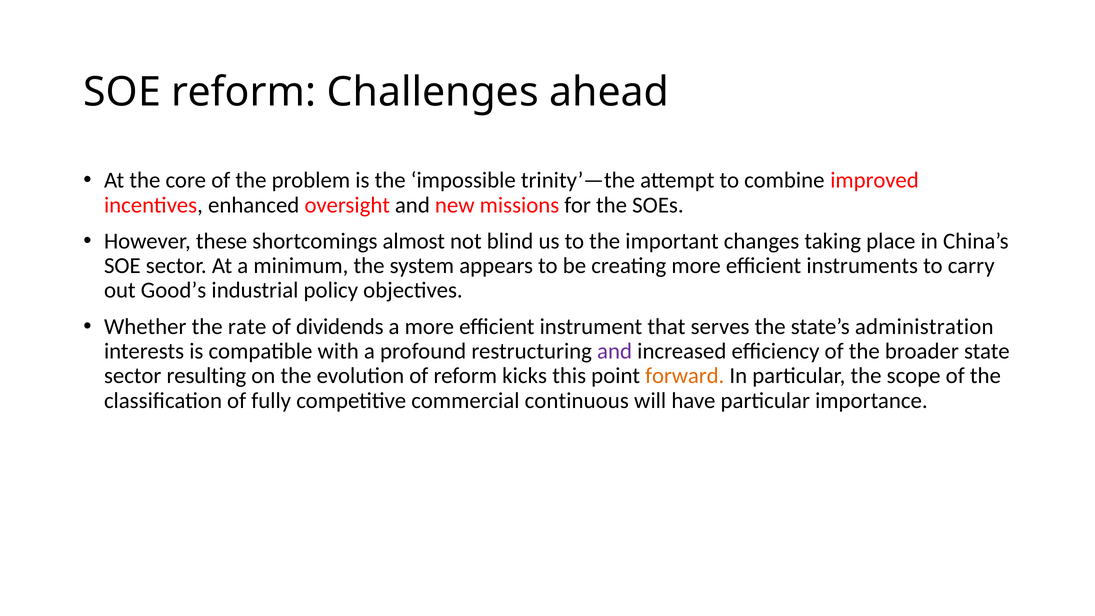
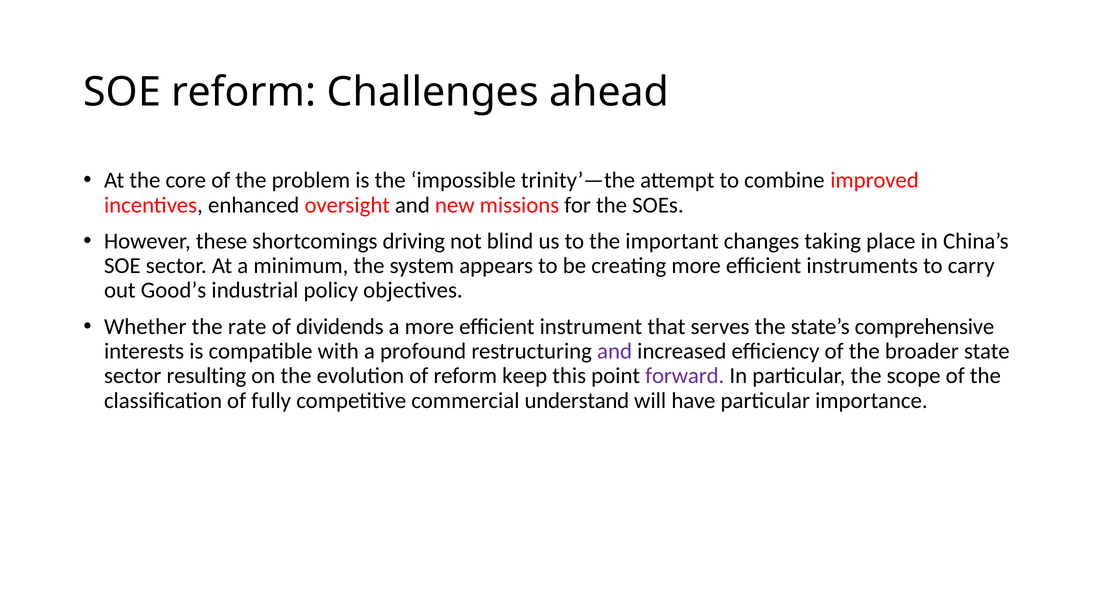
almost: almost -> driving
administration: administration -> comprehensive
kicks: kicks -> keep
forward colour: orange -> purple
continuous: continuous -> understand
